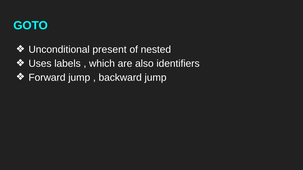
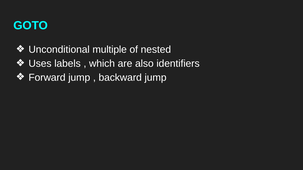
present: present -> multiple
